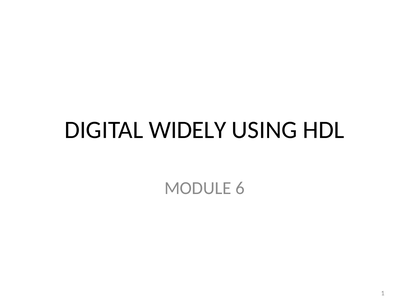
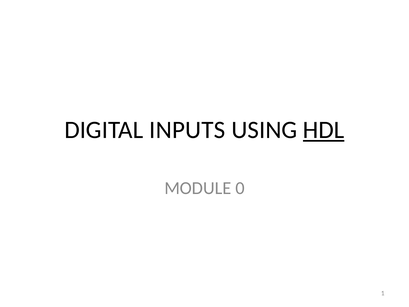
WIDELY: WIDELY -> INPUTS
HDL underline: none -> present
6: 6 -> 0
